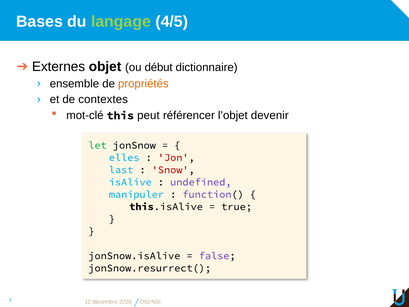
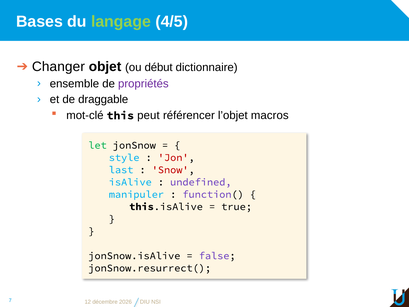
Externes: Externes -> Changer
propriétés colour: orange -> purple
contextes: contextes -> draggable
devenir: devenir -> macros
elles: elles -> style
